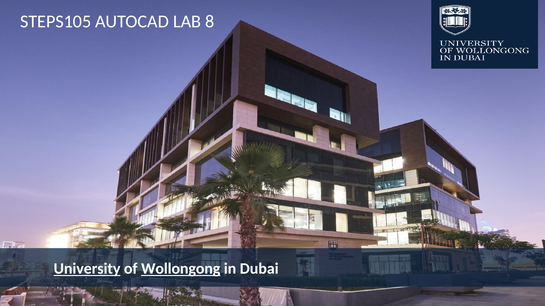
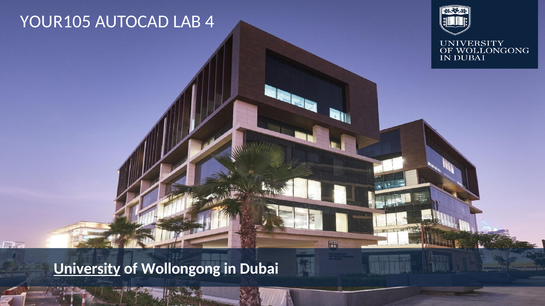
STEPS105: STEPS105 -> YOUR105
8: 8 -> 4
Wollongong underline: present -> none
